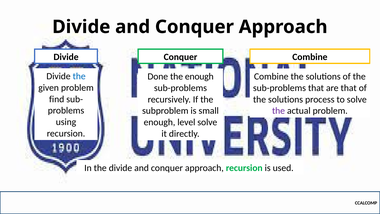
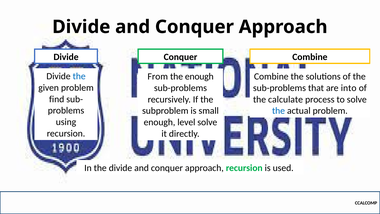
Done: Done -> From
are that: that -> into
solutions at (286, 99): solutions -> calculate
the at (279, 111) colour: purple -> blue
